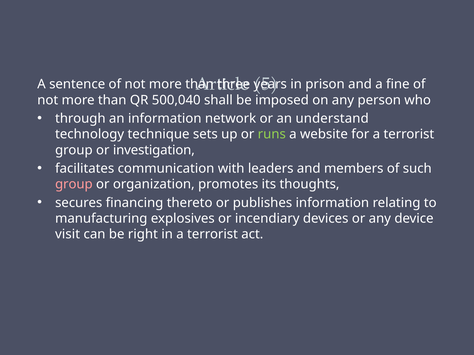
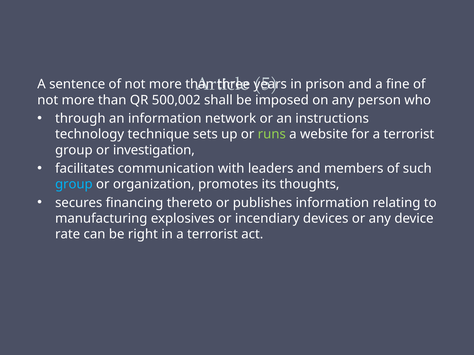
500,040: 500,040 -> 500,002
understand: understand -> instructions
group at (74, 185) colour: pink -> light blue
visit: visit -> rate
